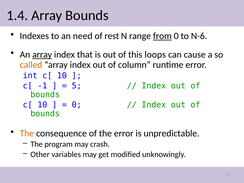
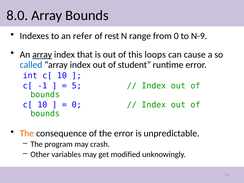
1.4: 1.4 -> 8.0
need: need -> refer
from underline: present -> none
N-6: N-6 -> N-9
called colour: orange -> blue
column: column -> student
